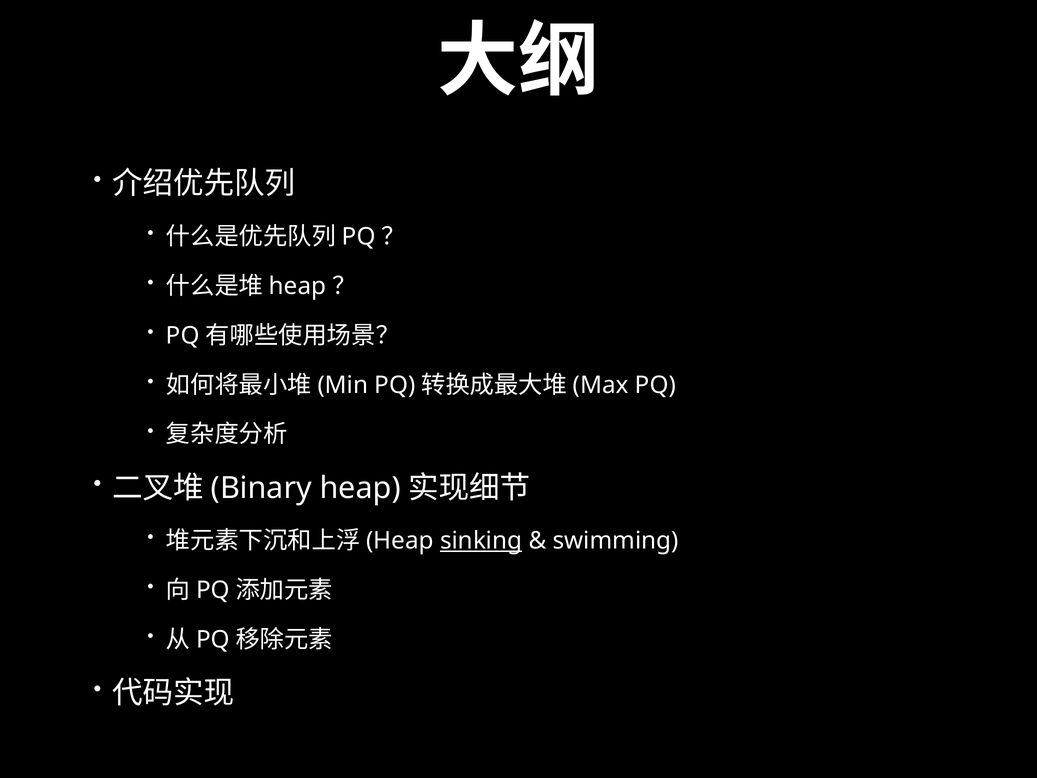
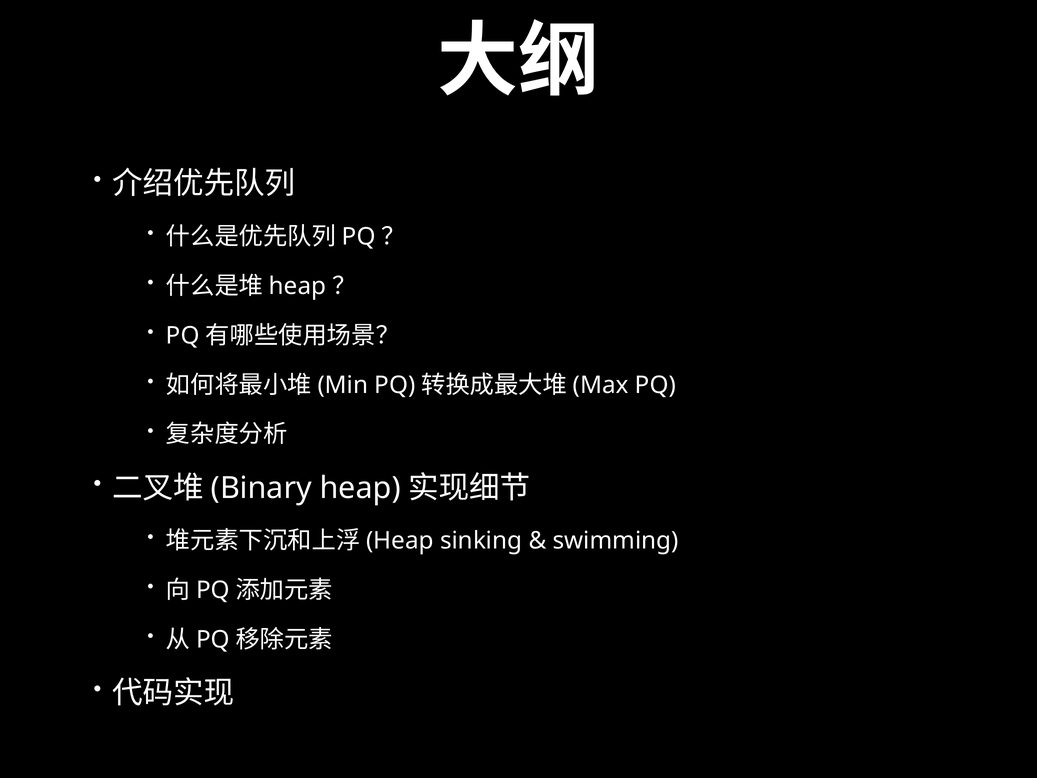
sinking underline: present -> none
